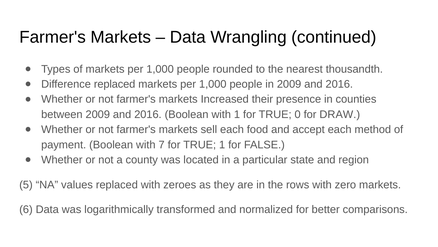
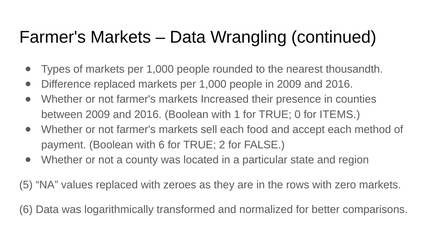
DRAW: DRAW -> ITEMS
with 7: 7 -> 6
TRUE 1: 1 -> 2
